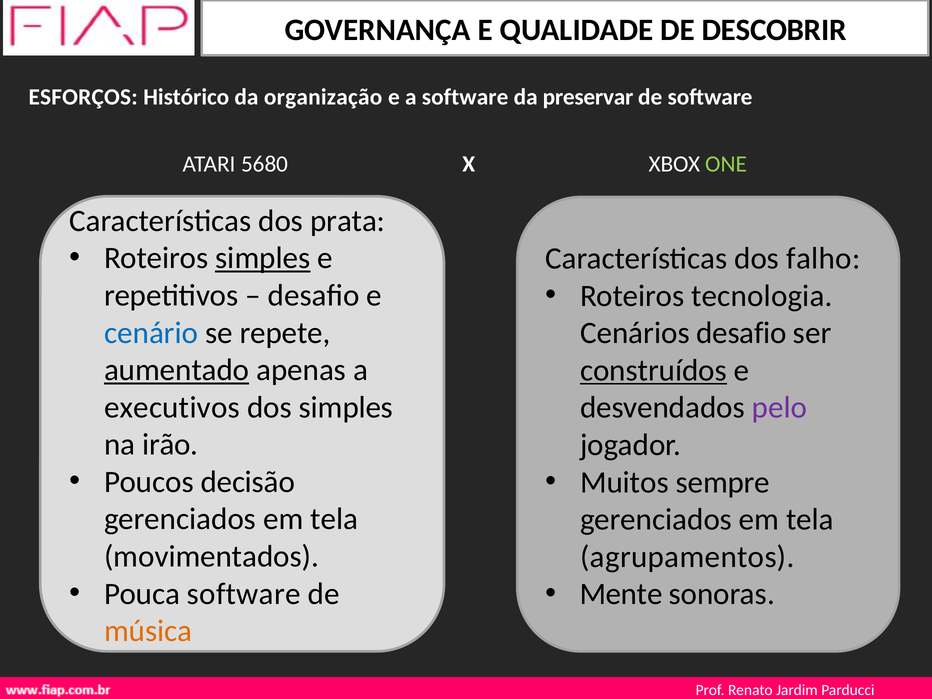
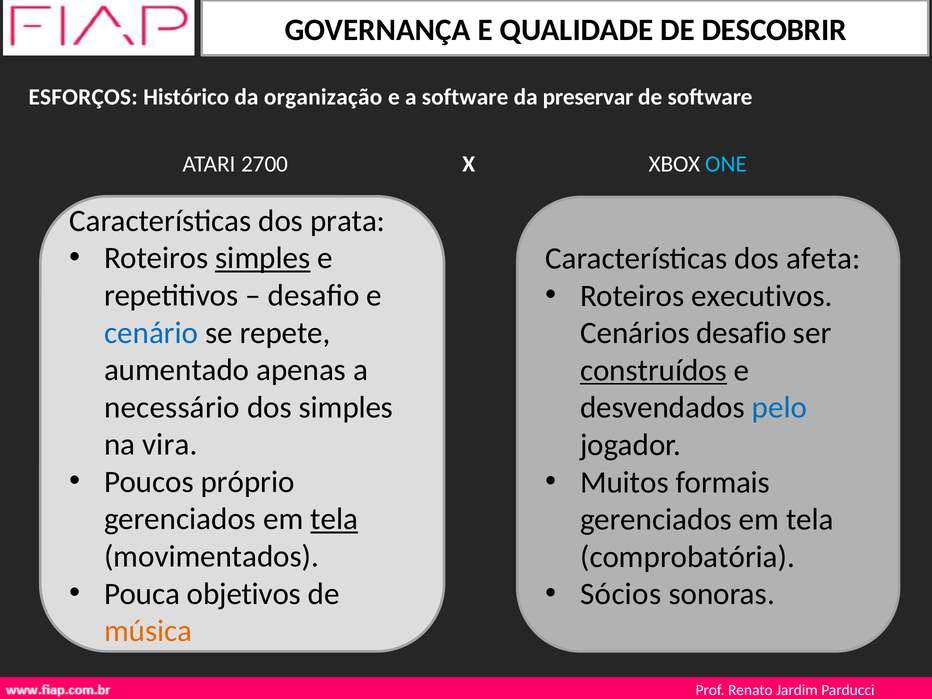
5680: 5680 -> 2700
ONE colour: light green -> light blue
falho: falho -> afeta
tecnologia: tecnologia -> executivos
aumentado underline: present -> none
executivos: executivos -> necessário
pelo colour: purple -> blue
irão: irão -> vira
decisão: decisão -> próprio
sempre: sempre -> formais
tela at (334, 519) underline: none -> present
agrupamentos: agrupamentos -> comprobatória
Pouca software: software -> objetivos
Mente: Mente -> Sócios
